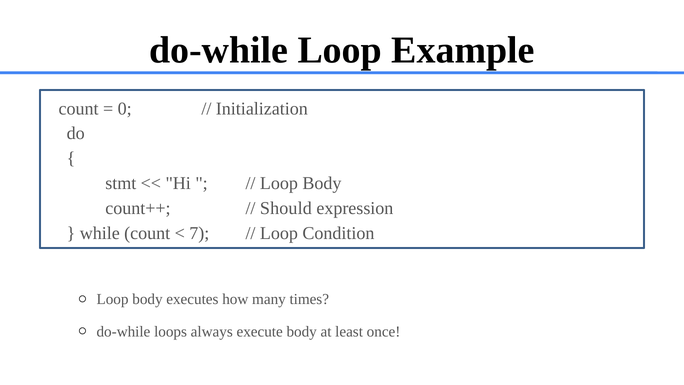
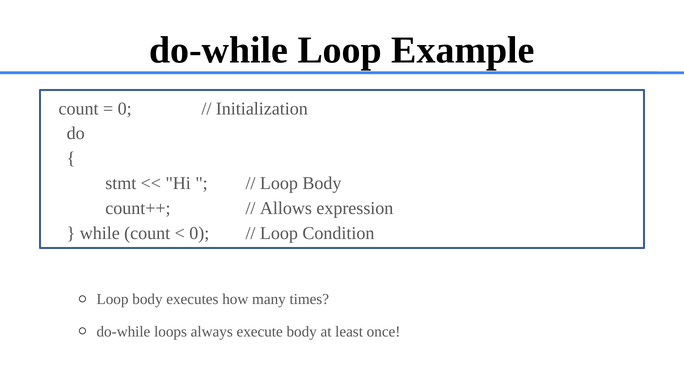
Should: Should -> Allows
7 at (199, 233): 7 -> 0
